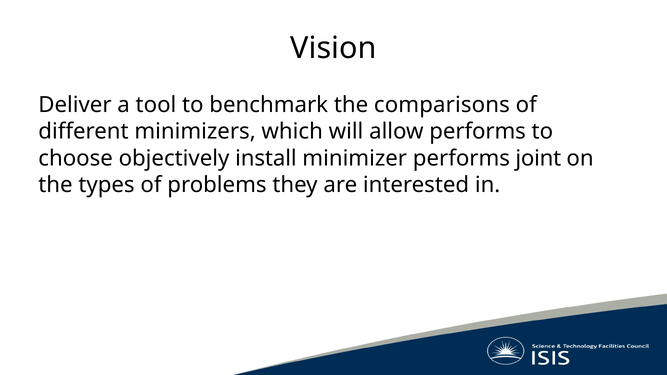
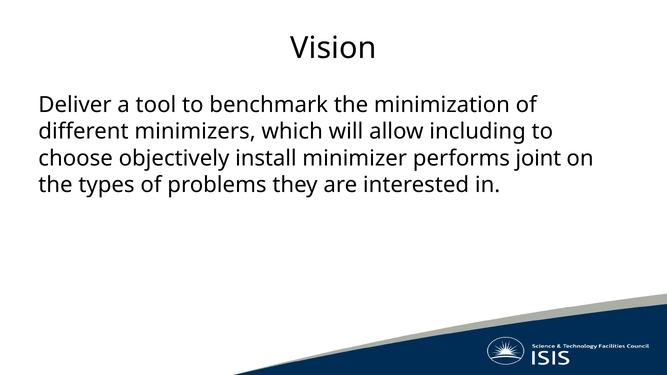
comparisons: comparisons -> minimization
allow performs: performs -> including
